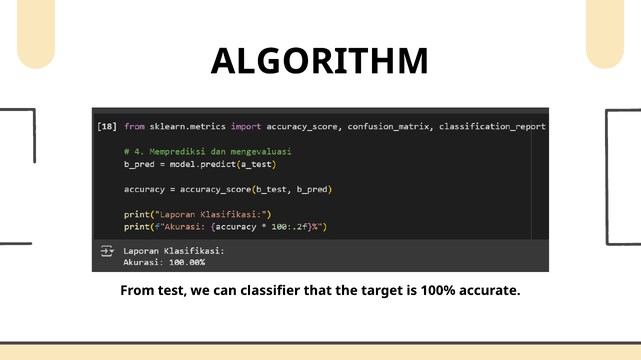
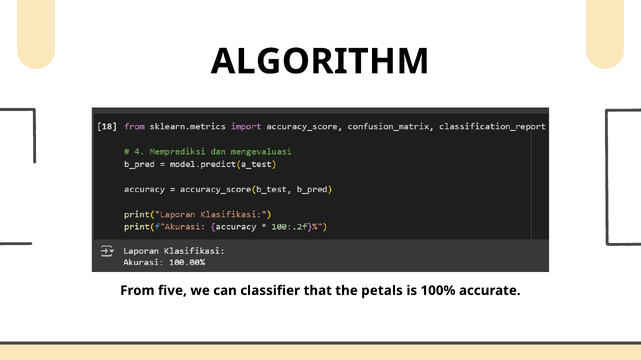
test: test -> five
target: target -> petals
